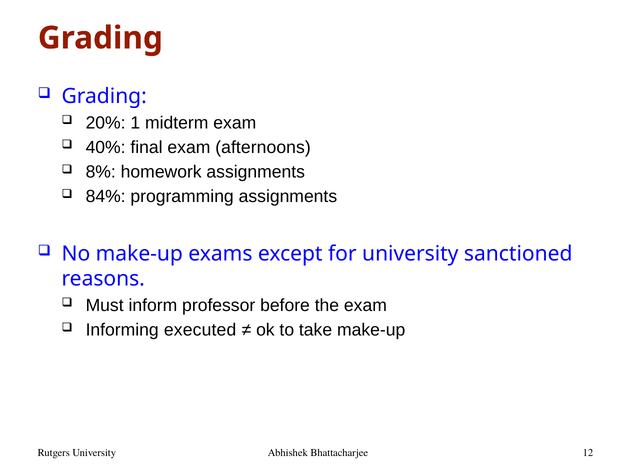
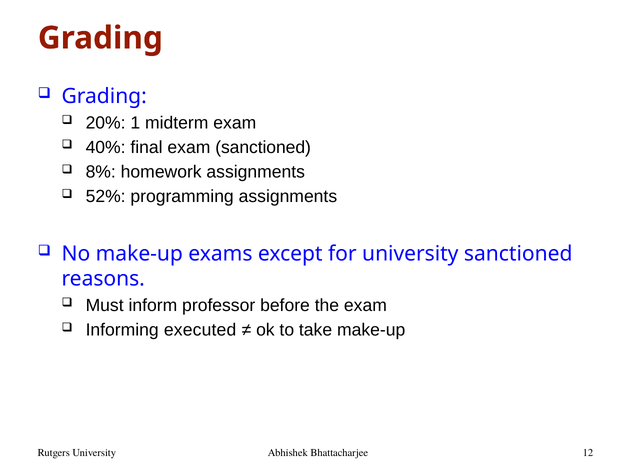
exam afternoons: afternoons -> sanctioned
84%: 84% -> 52%
